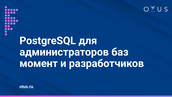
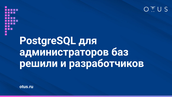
момент: момент -> решили
